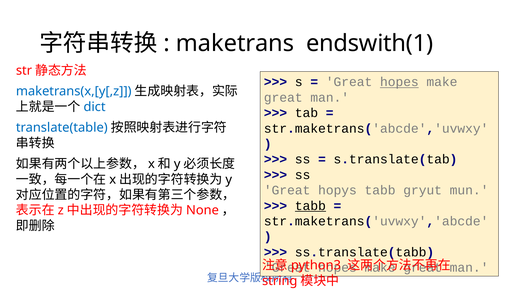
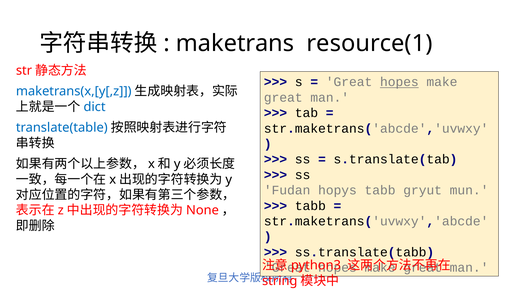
endswith(1: endswith(1 -> resource(1
Great at (287, 190): Great -> Fudan
tabb at (310, 206) underline: present -> none
